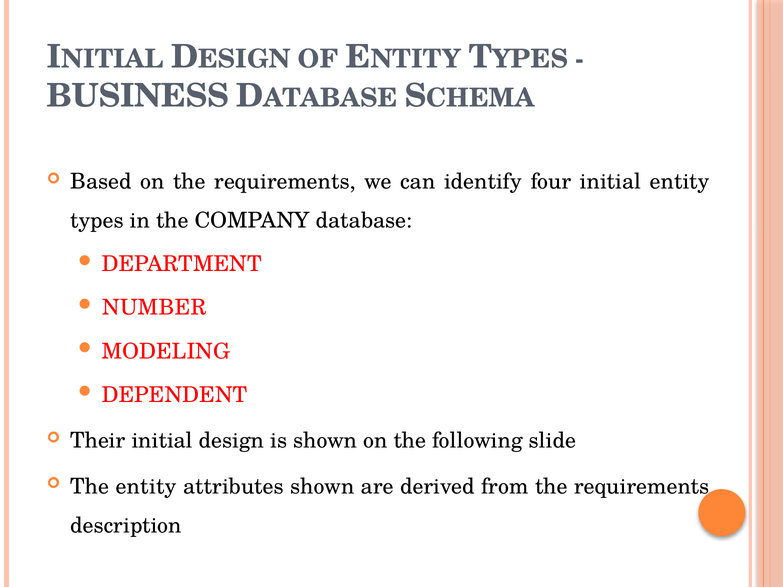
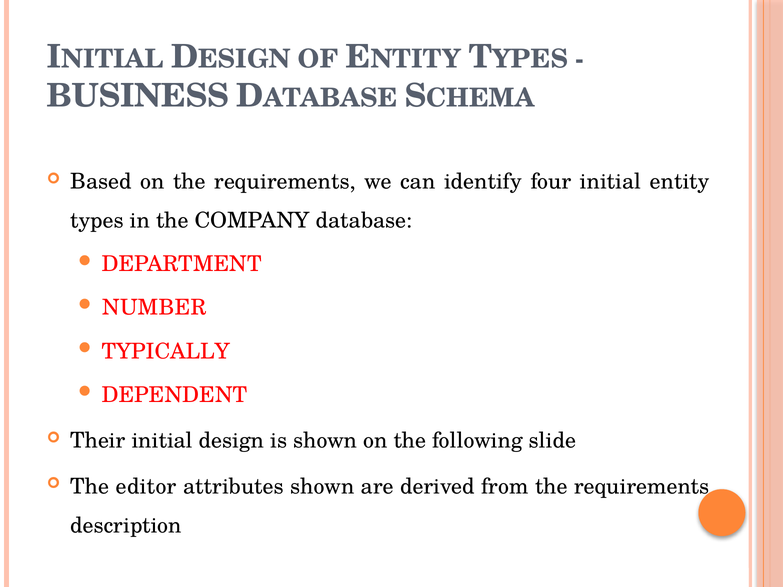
MODELING: MODELING -> TYPICALLY
The entity: entity -> editor
